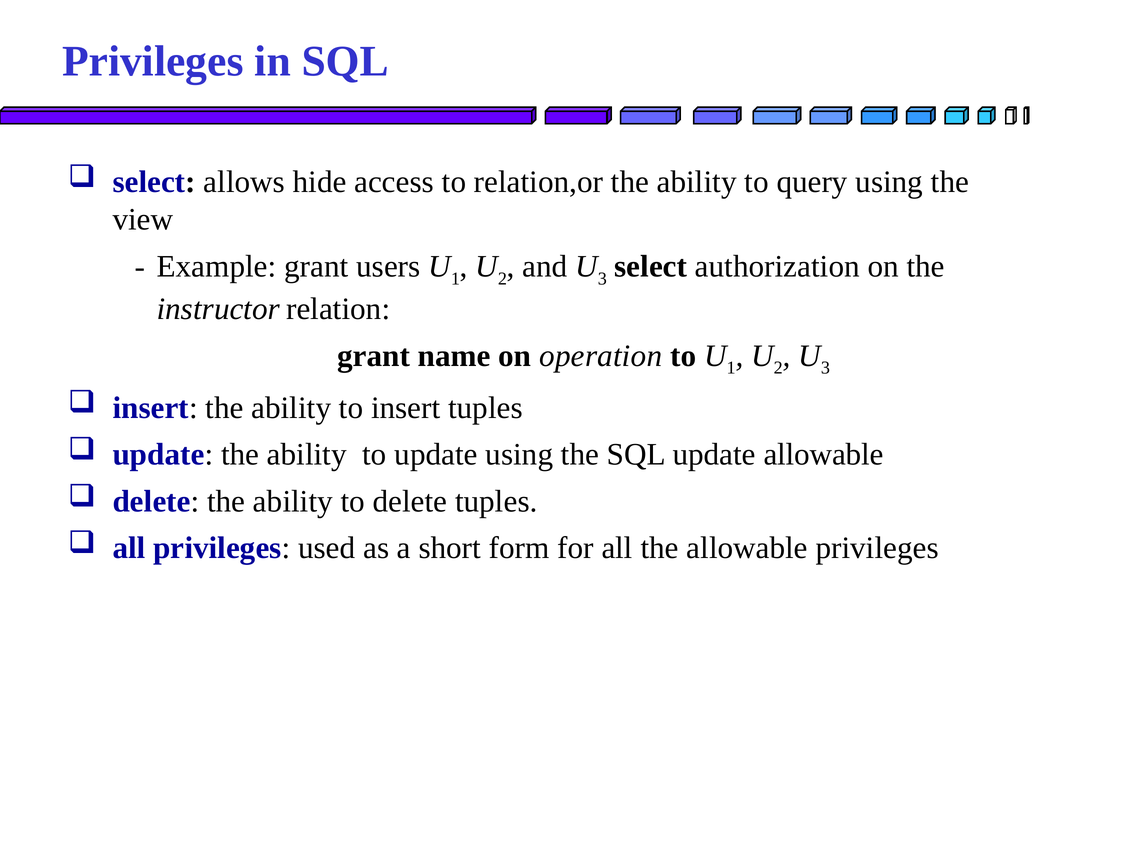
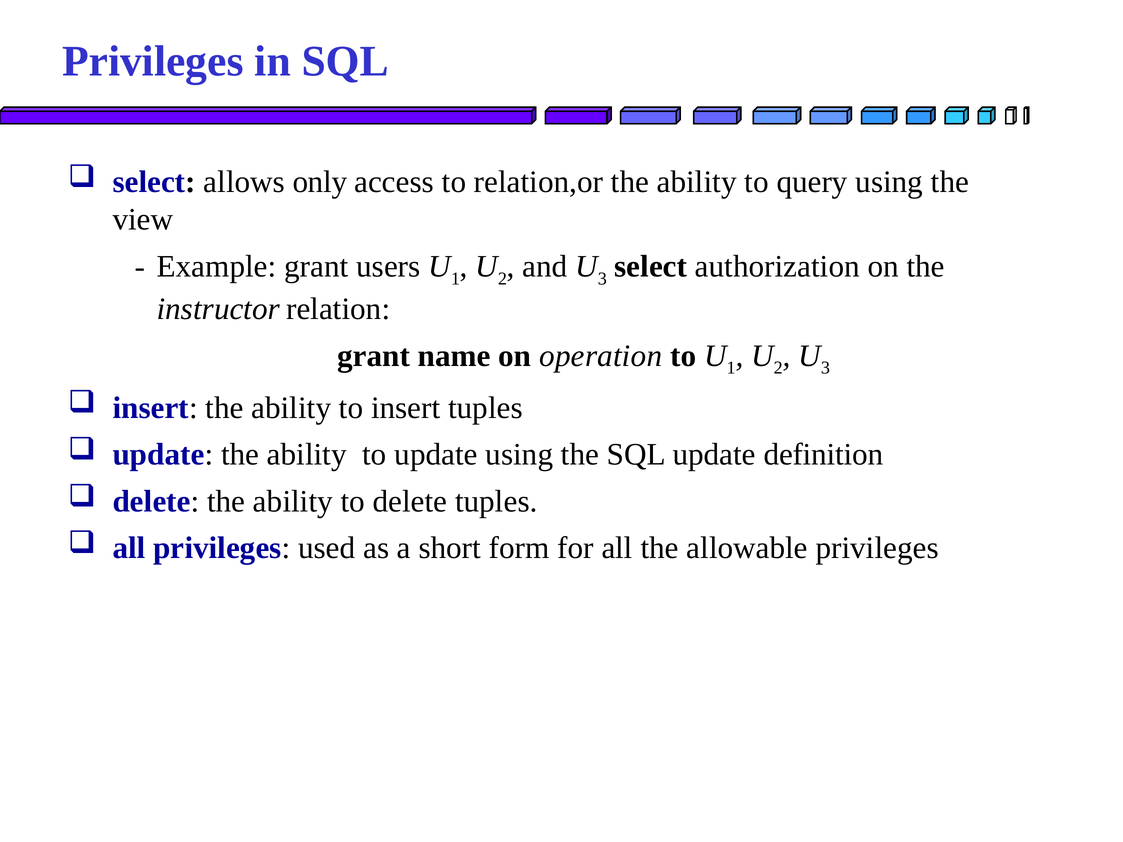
hide: hide -> only
update allowable: allowable -> definition
